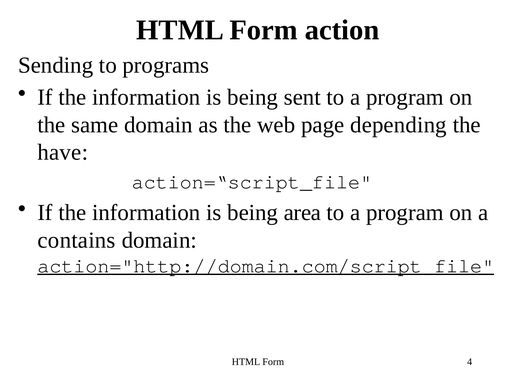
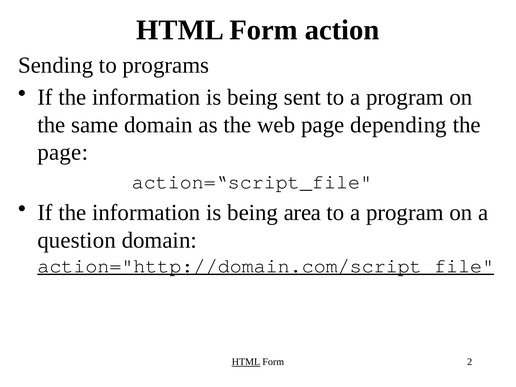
have at (63, 152): have -> page
contains: contains -> question
HTML at (246, 362) underline: none -> present
4: 4 -> 2
